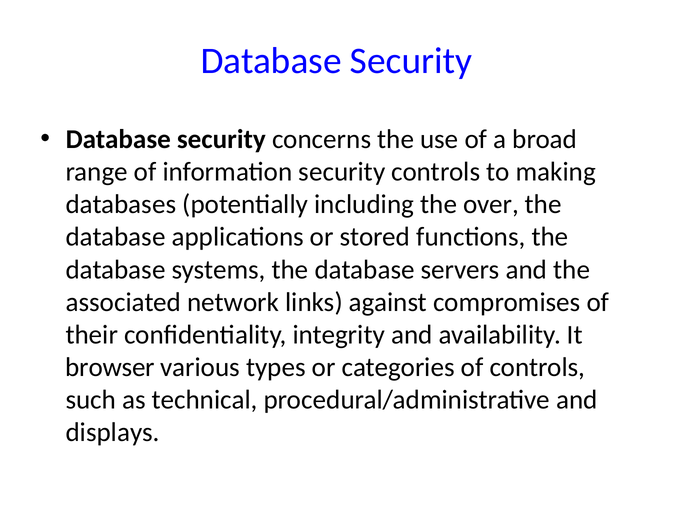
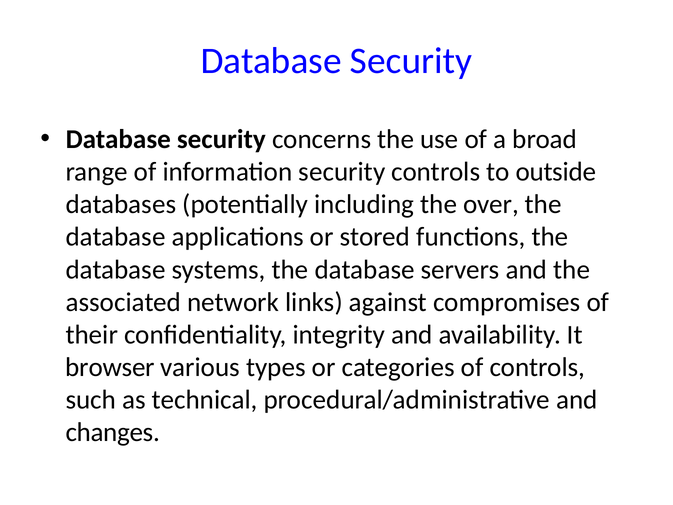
making: making -> outside
displays: displays -> changes
